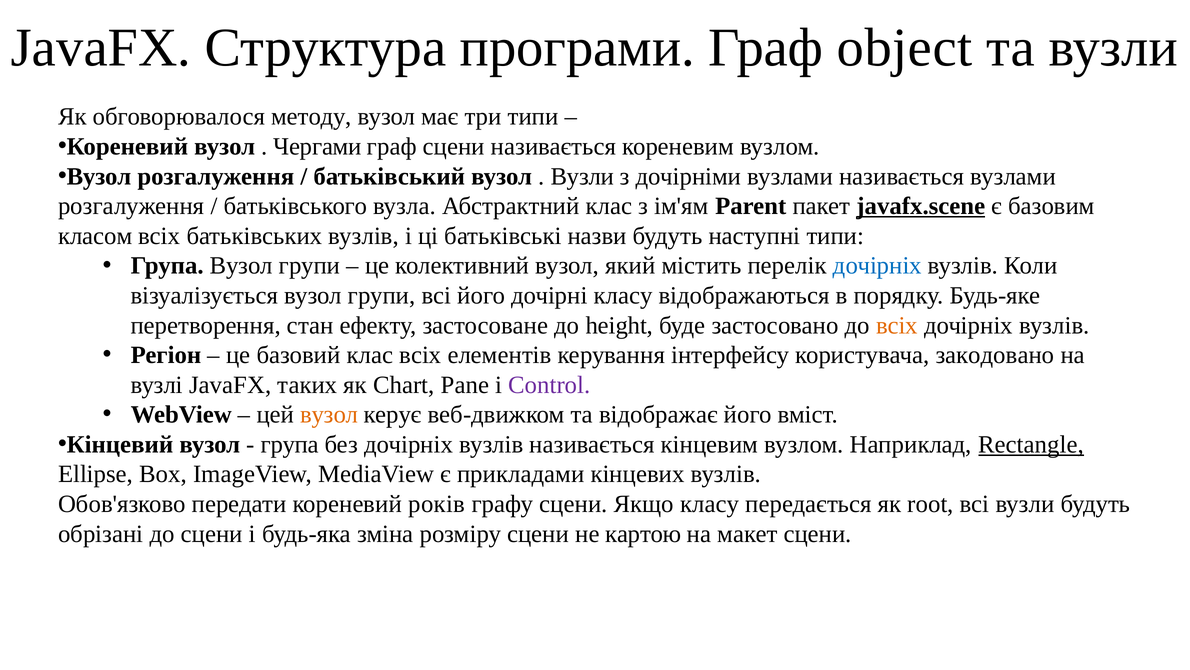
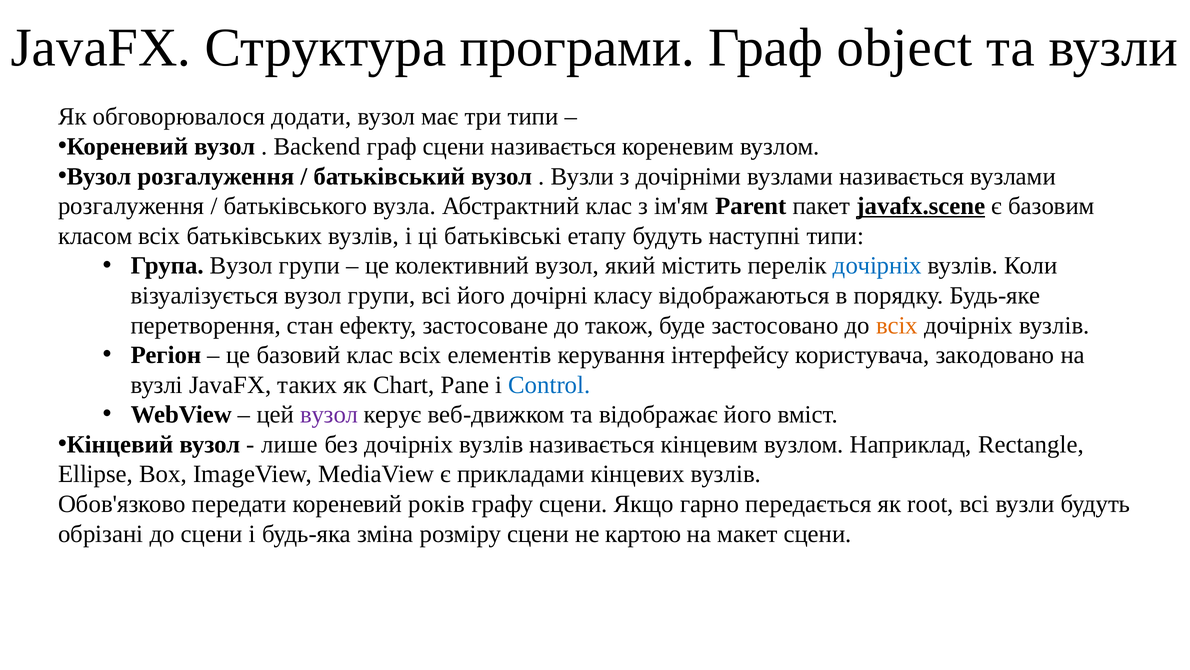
методу: методу -> додати
Чергами: Чергами -> Backend
назви: назви -> етапу
height: height -> також
Control colour: purple -> blue
вузол at (329, 414) colour: orange -> purple
група at (290, 444): група -> лише
Rectangle underline: present -> none
Якщо класу: класу -> гарно
